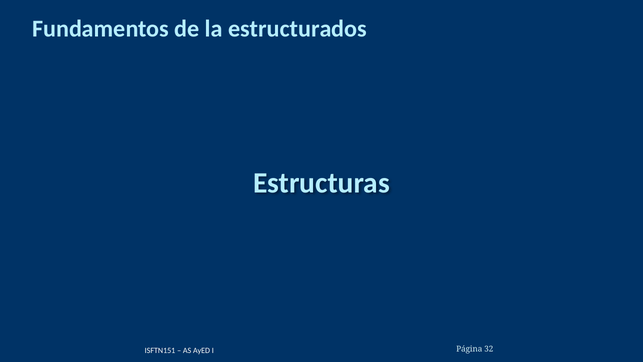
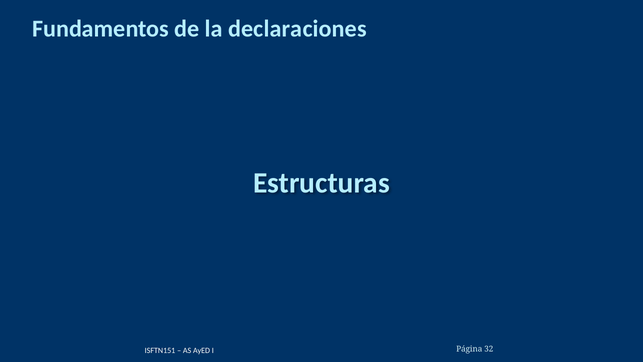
estructurados: estructurados -> declaraciones
